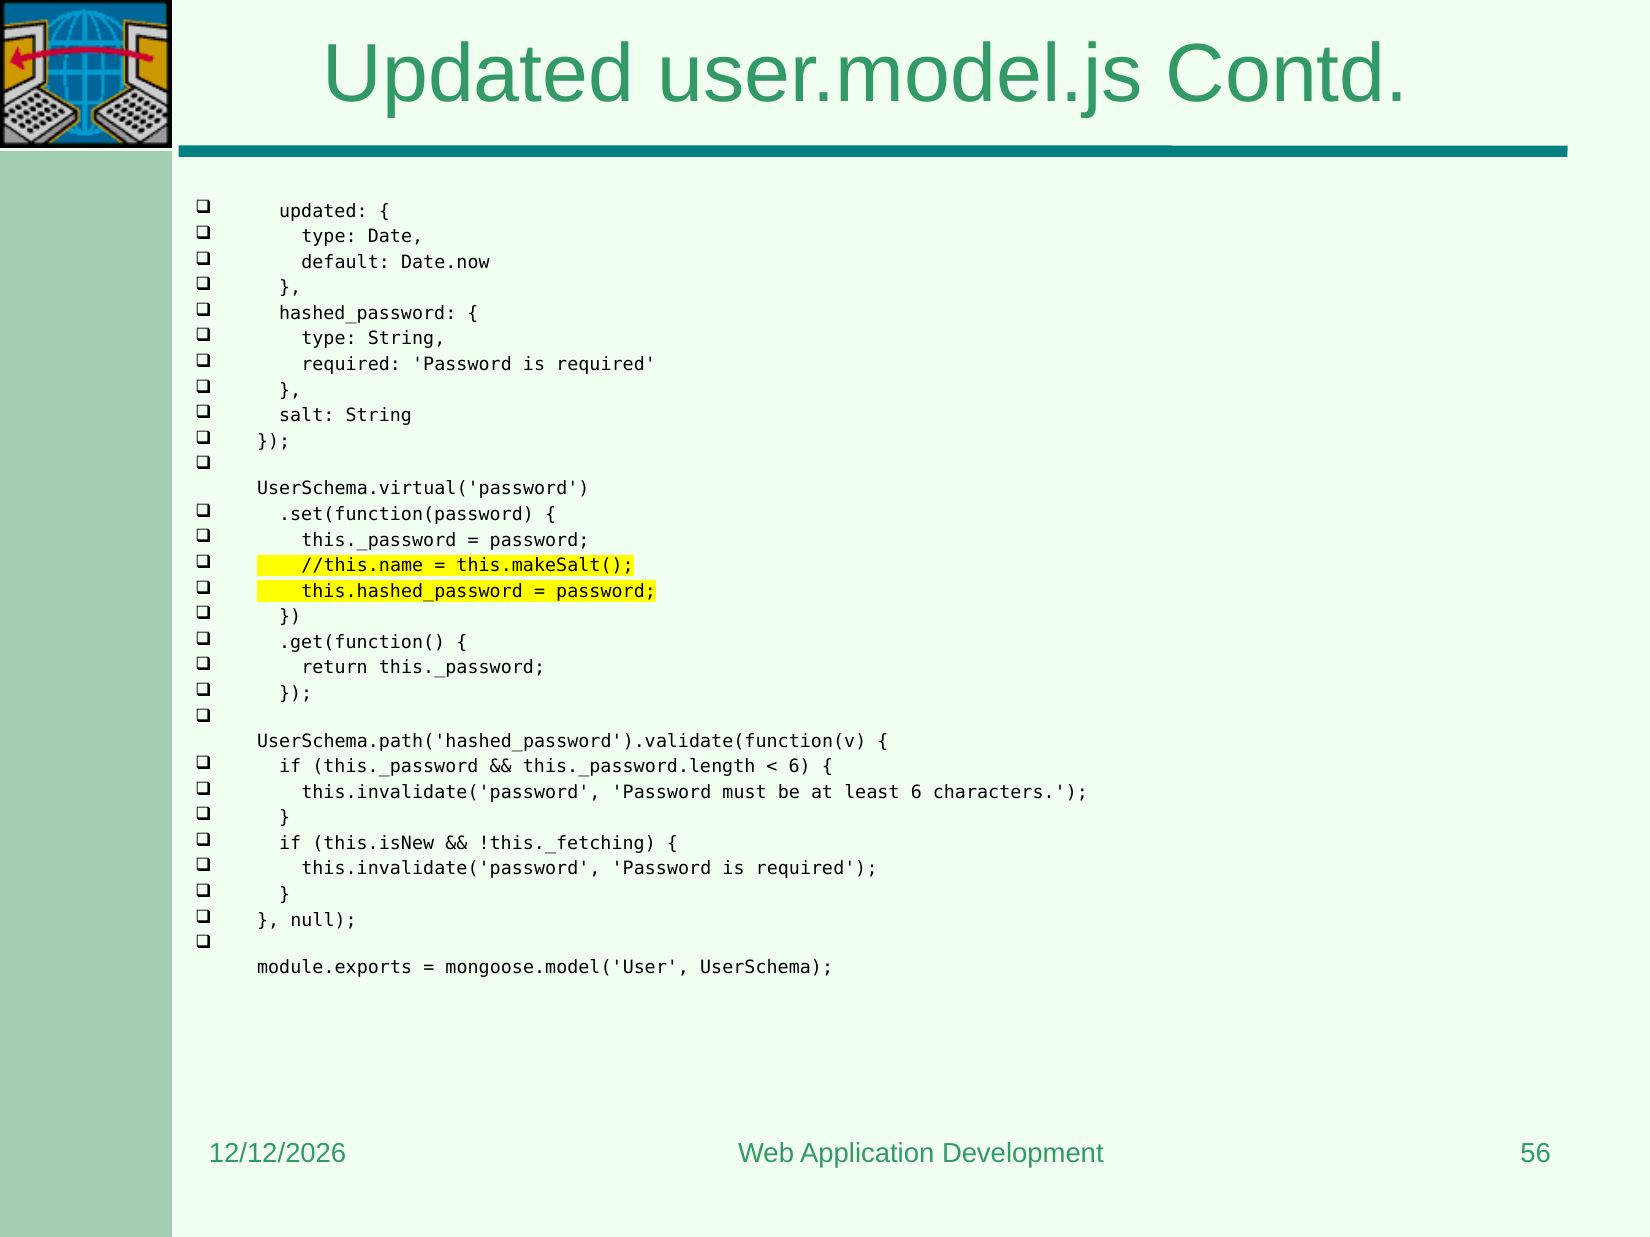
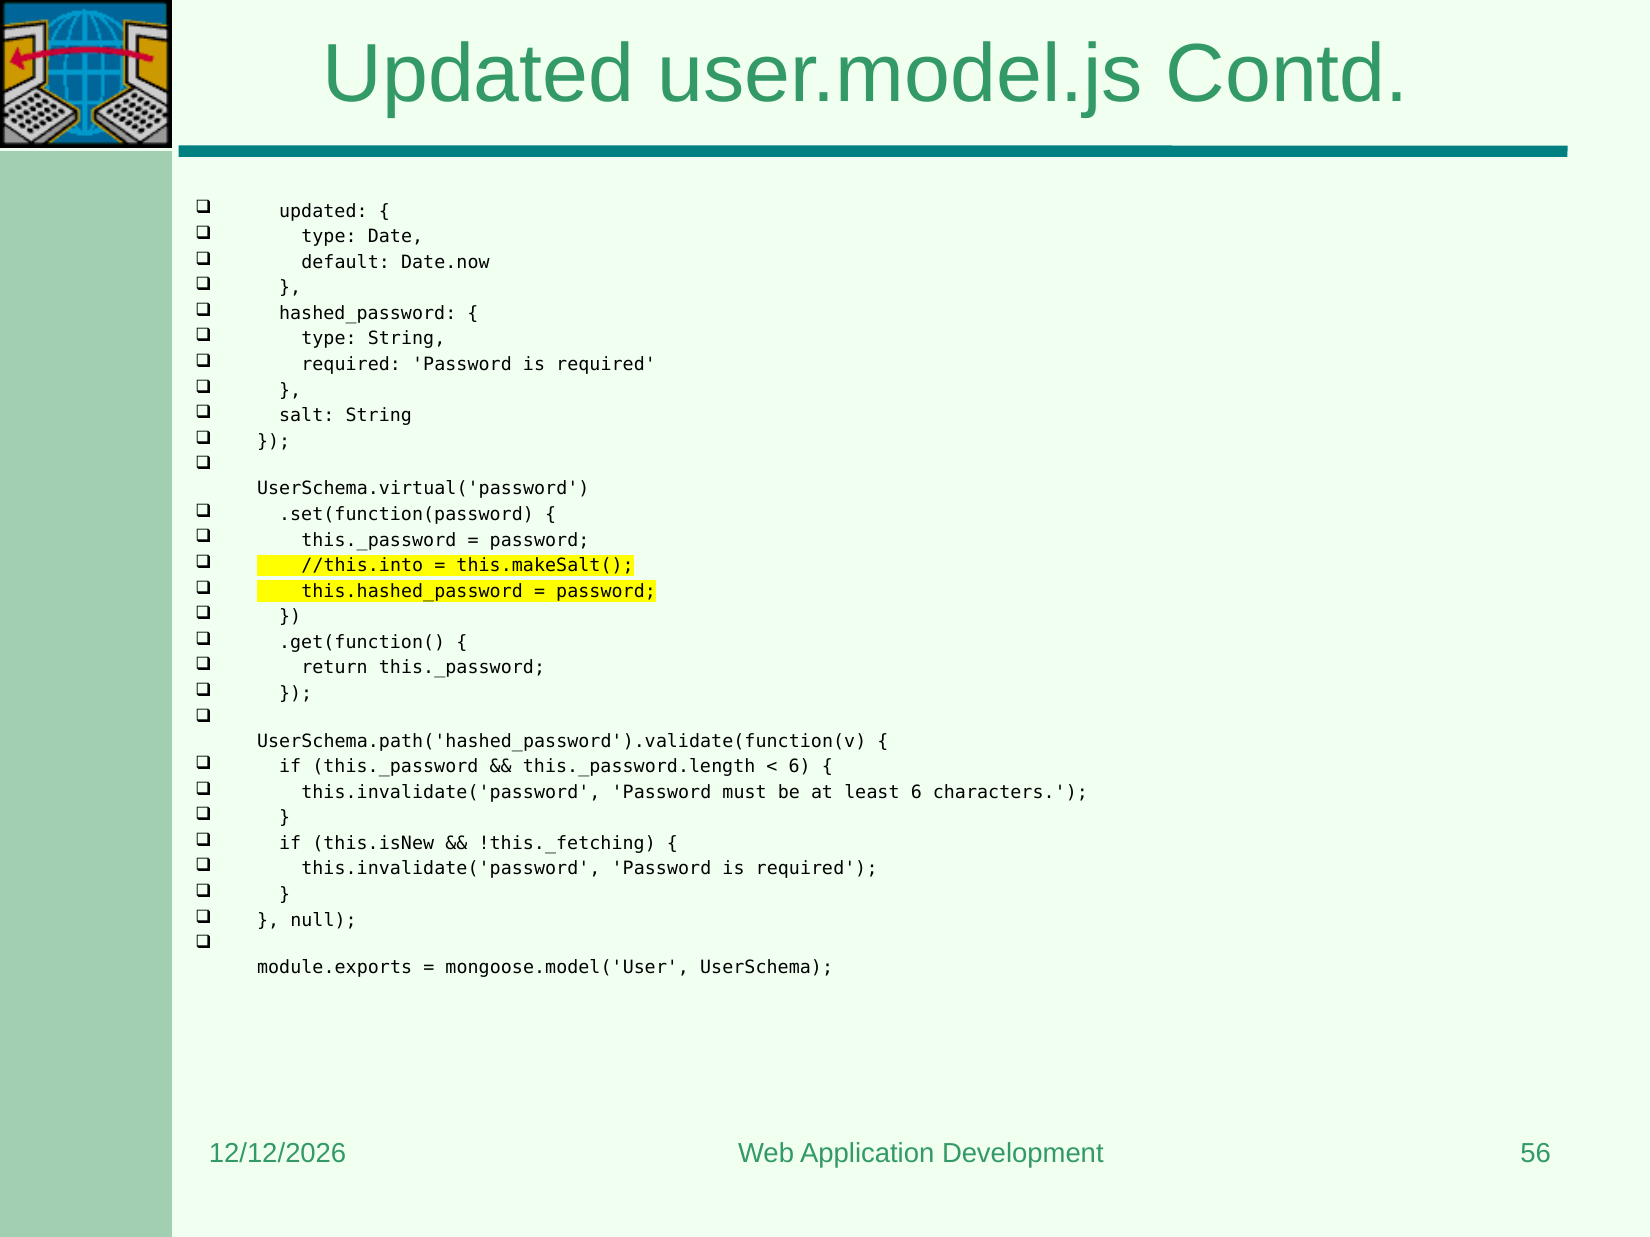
//this.name: //this.name -> //this.into
